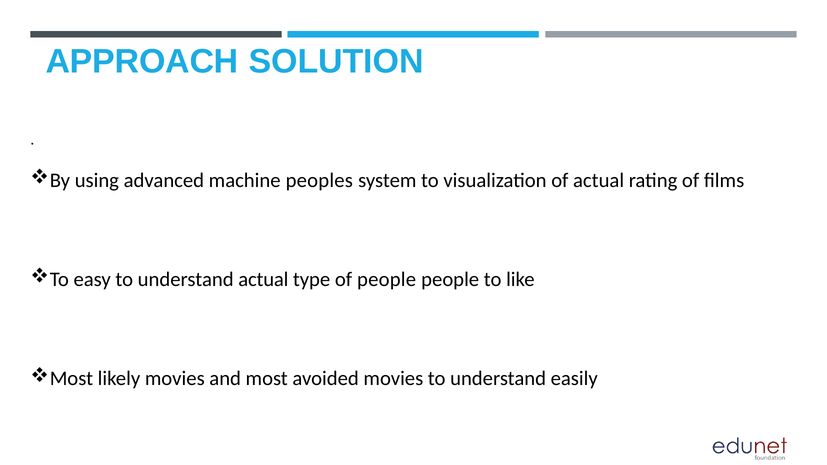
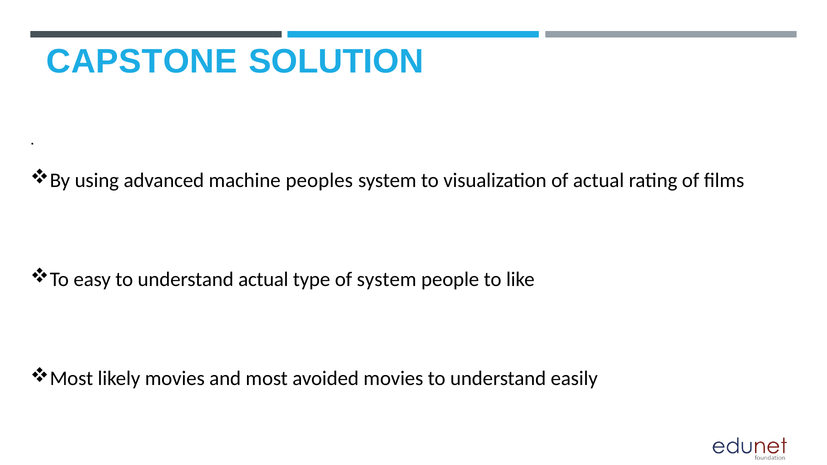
APPROACH: APPROACH -> CAPSTONE
of people: people -> system
